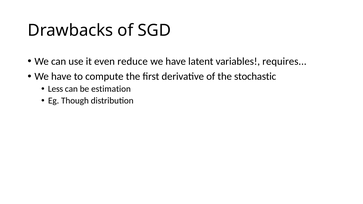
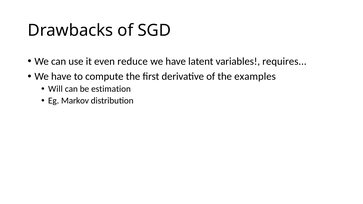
stochastic: stochastic -> examples
Less: Less -> Will
Though: Though -> Markov
